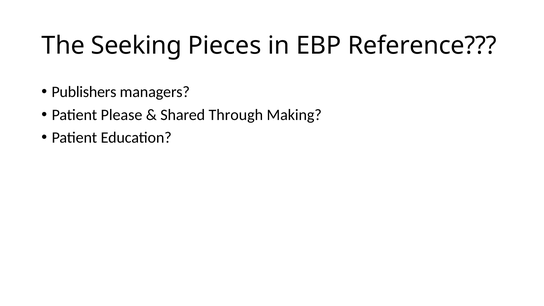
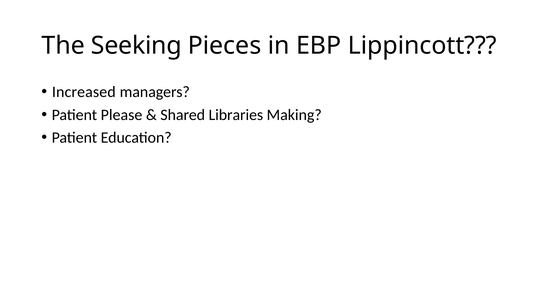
Reference: Reference -> Lippincott
Publishers: Publishers -> Increased
Through: Through -> Libraries
